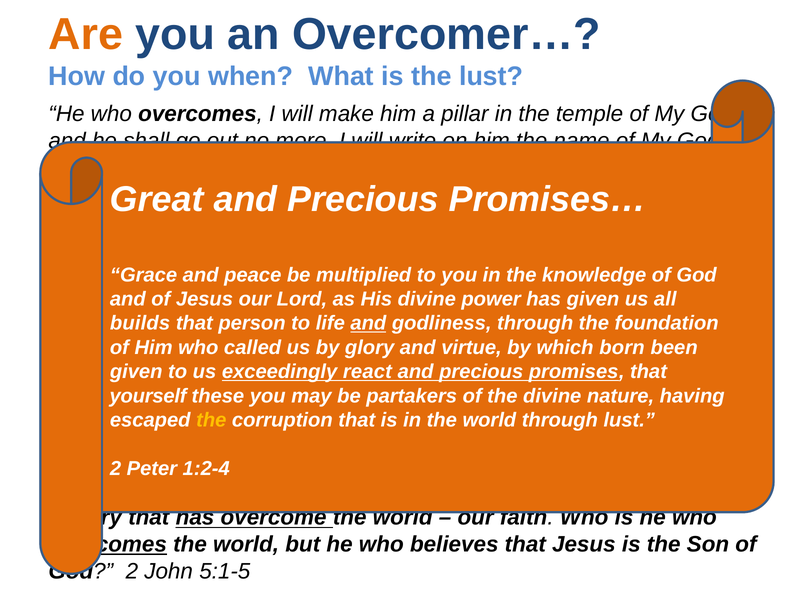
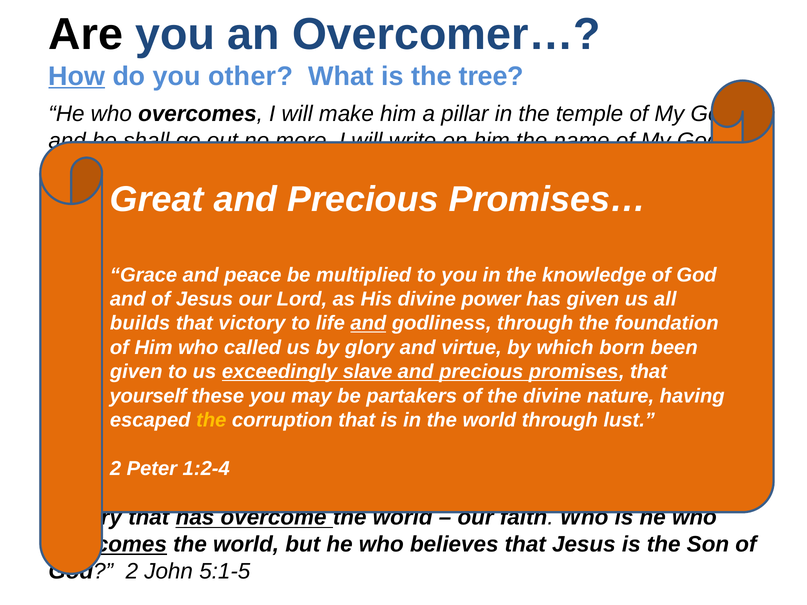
Are at (86, 35) colour: orange -> black
How underline: none -> present
you when: when -> other
the lust: lust -> tree
that person: person -> victory
react: react -> slave
